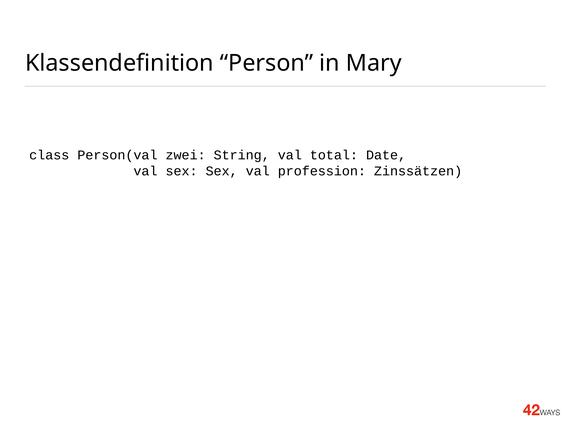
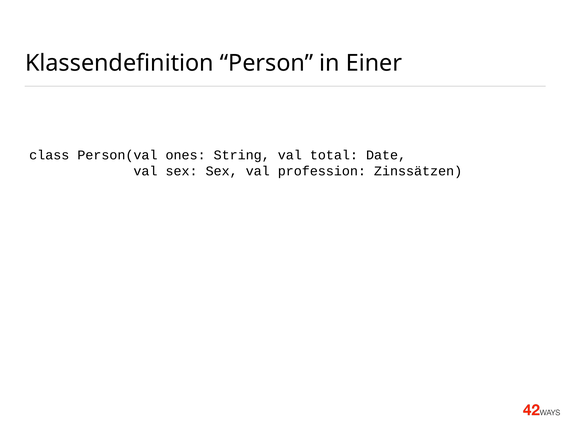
Mary: Mary -> Einer
zwei: zwei -> ones
